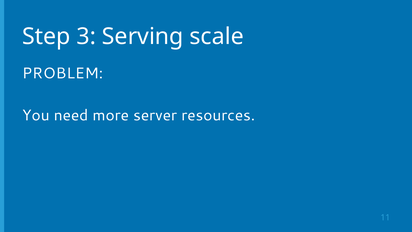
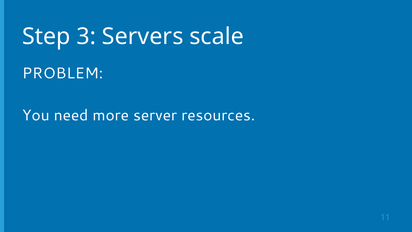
Serving: Serving -> Servers
